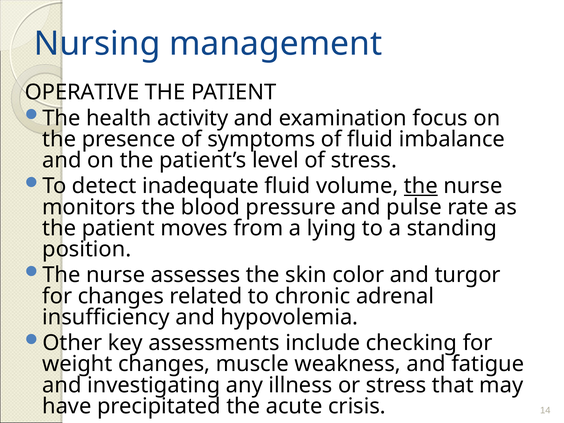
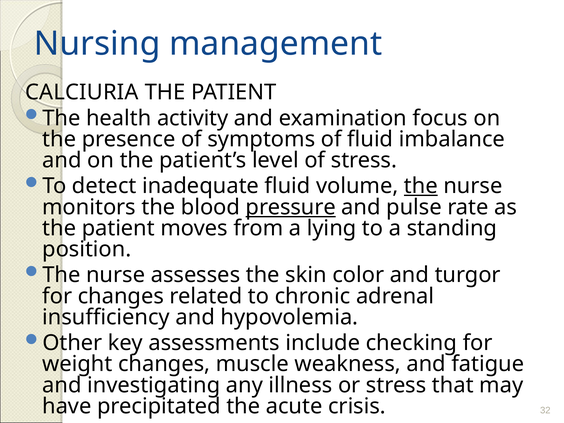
OPERATIVE: OPERATIVE -> CALCIURIA
pressure underline: none -> present
14: 14 -> 32
